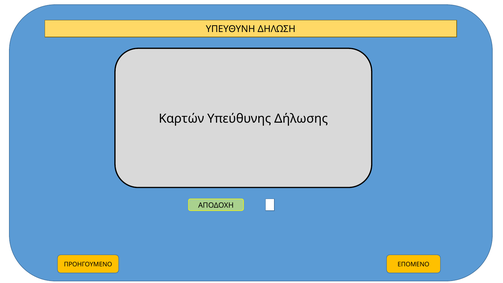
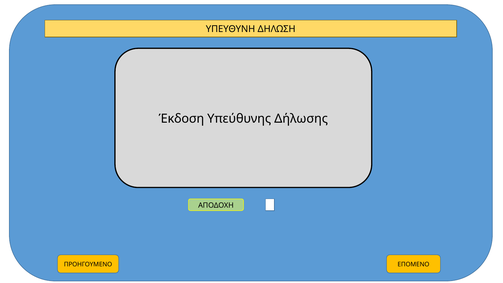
Καρτών: Καρτών -> Έκδοση
